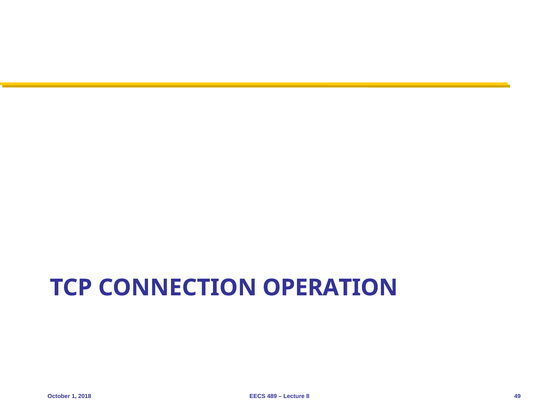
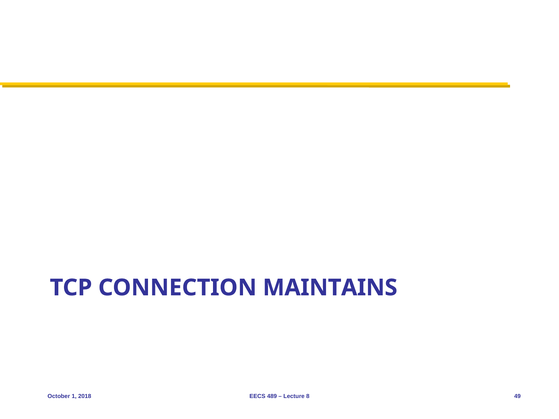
OPERATION: OPERATION -> MAINTAINS
